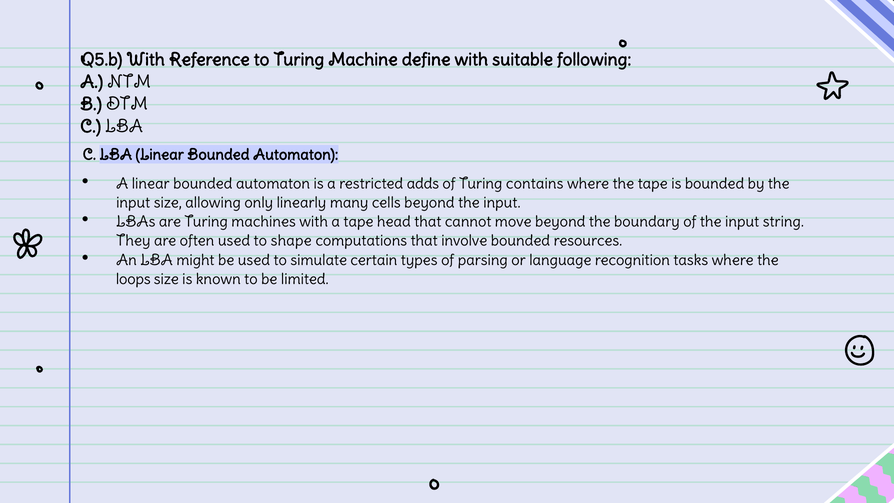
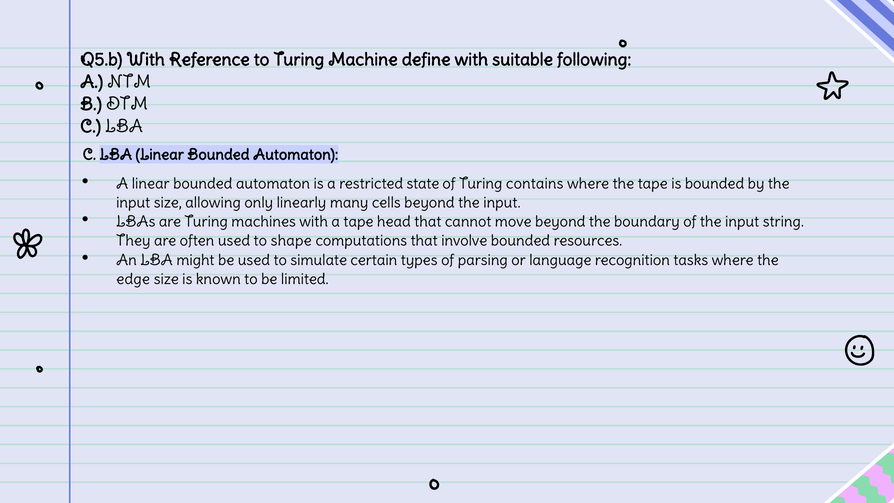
adds: adds -> state
loops: loops -> edge
